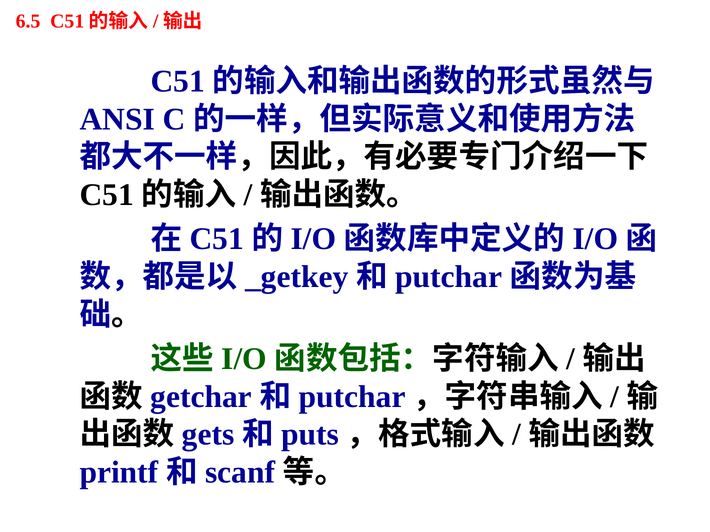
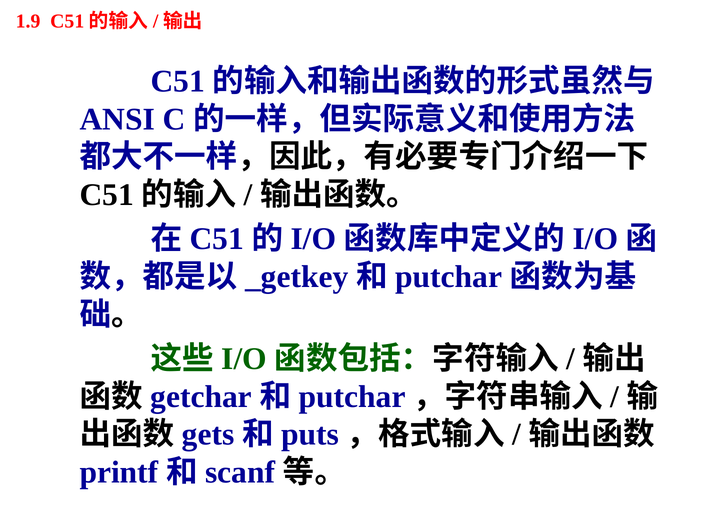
6.5: 6.5 -> 1.9
